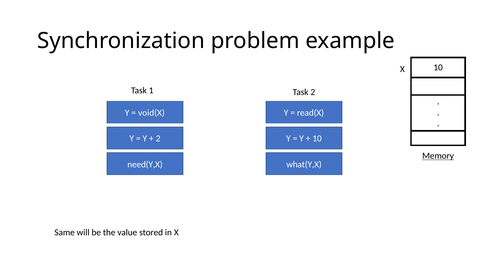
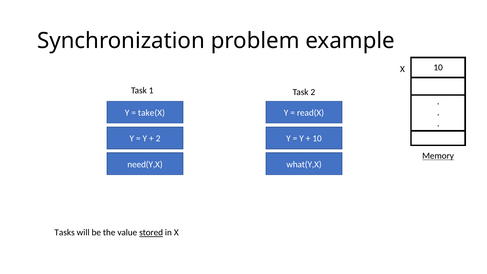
void(X: void(X -> take(X
Same: Same -> Tasks
stored underline: none -> present
